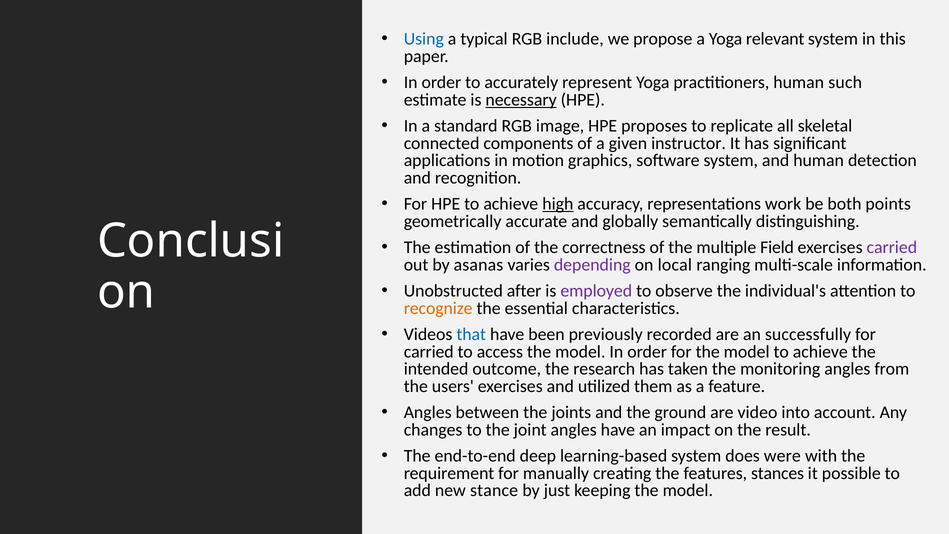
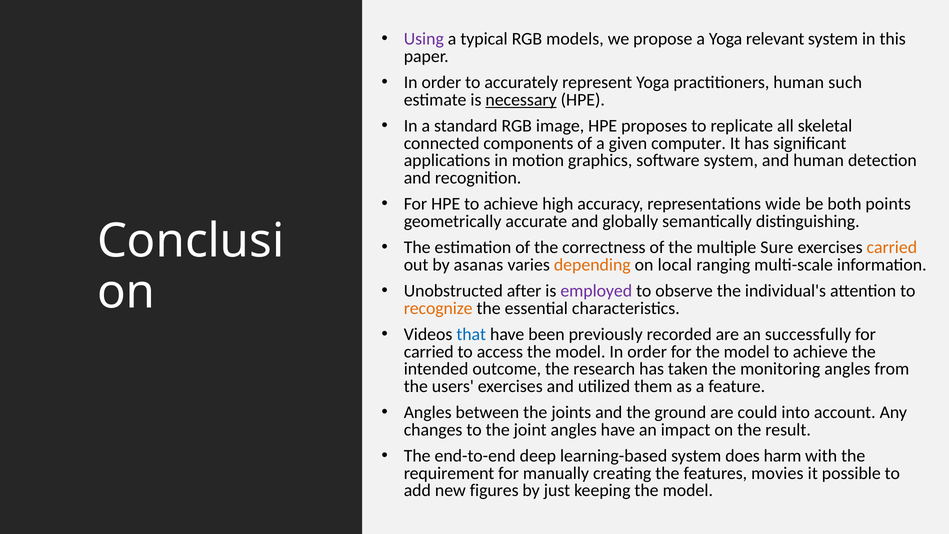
Using colour: blue -> purple
include: include -> models
instructor: instructor -> computer
high underline: present -> none
work: work -> wide
Field: Field -> Sure
carried at (892, 247) colour: purple -> orange
depending colour: purple -> orange
video: video -> could
were: were -> harm
stances: stances -> movies
stance: stance -> figures
